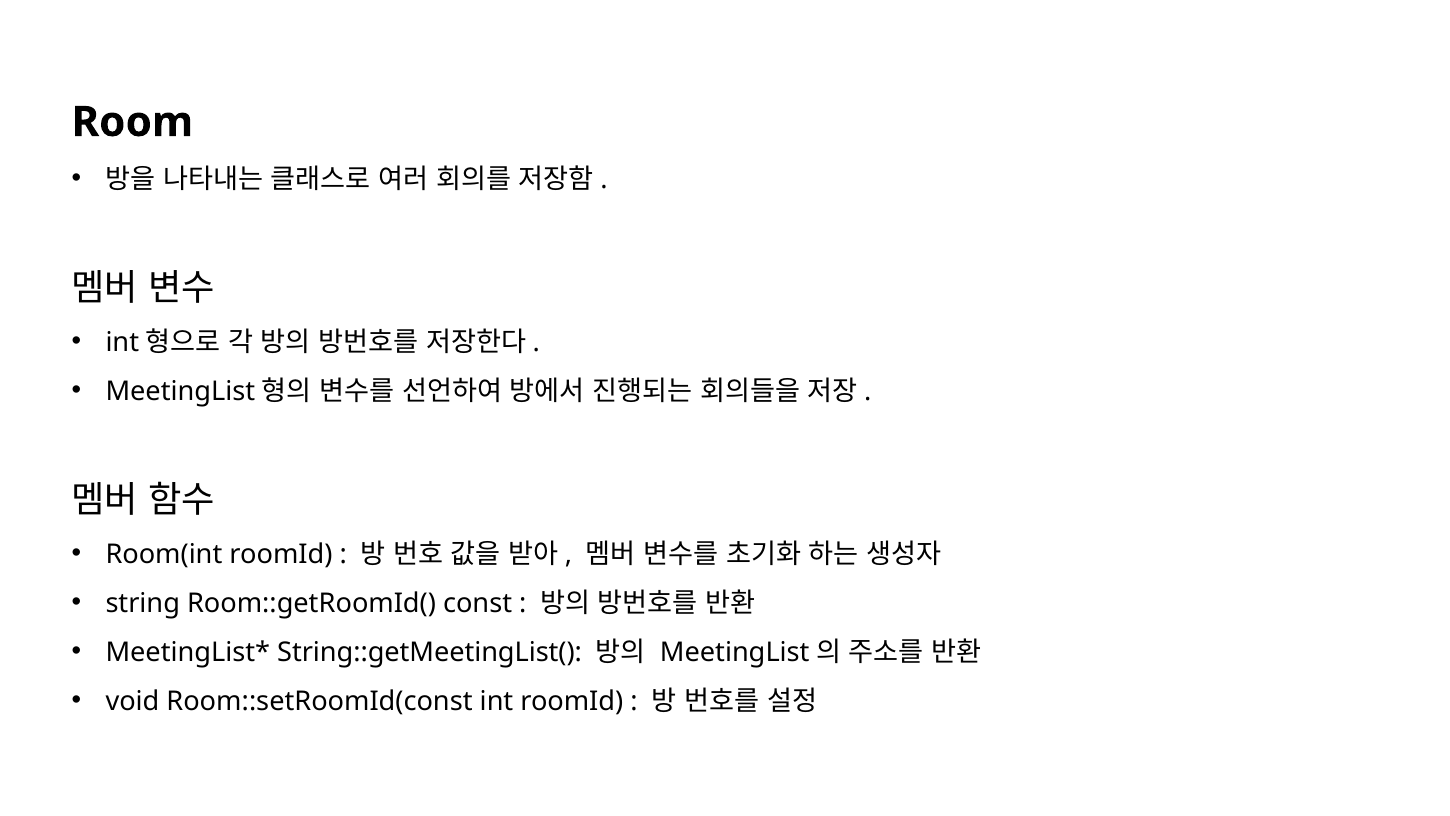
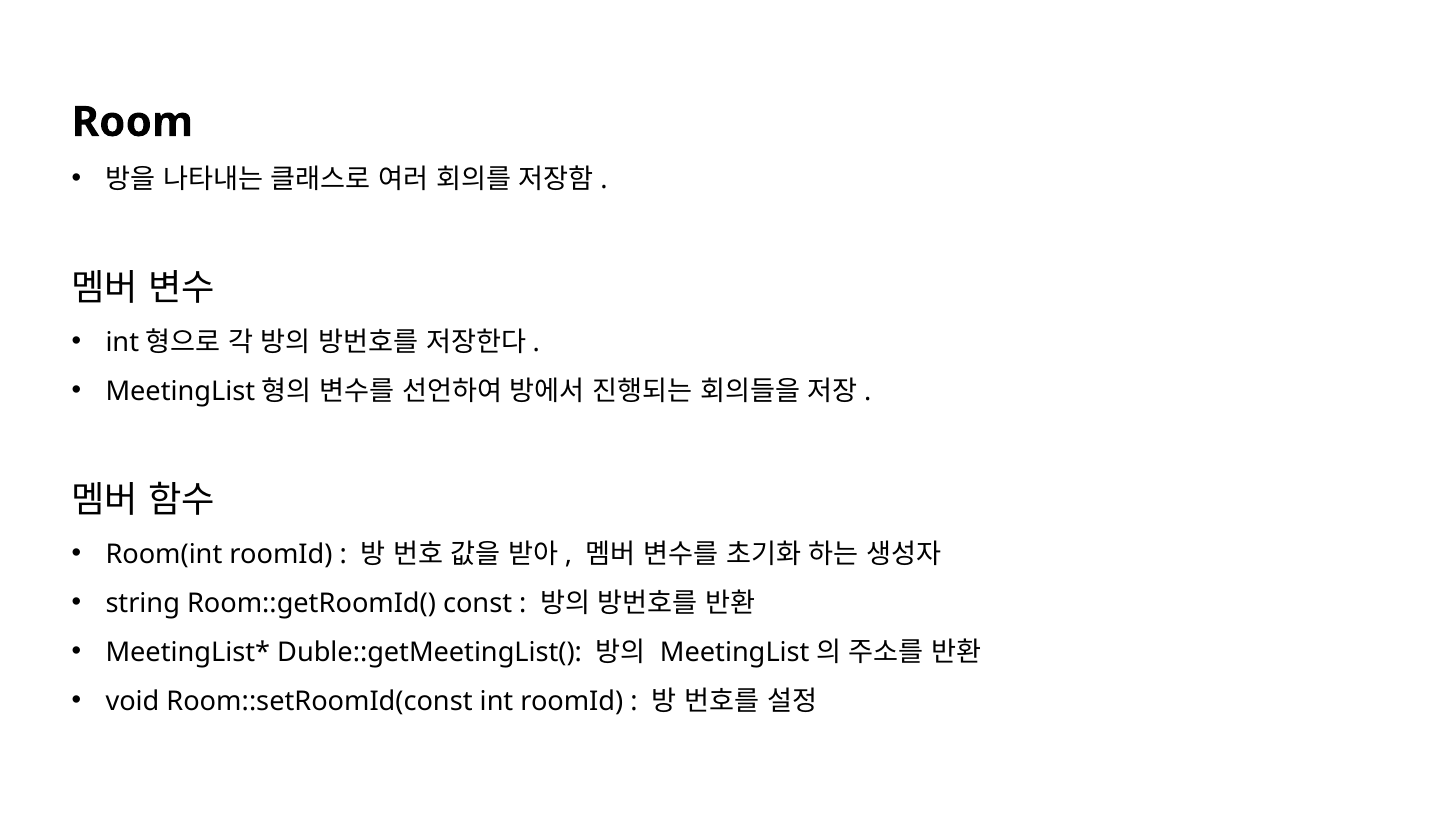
String::getMeetingList(: String::getMeetingList( -> Duble::getMeetingList(
